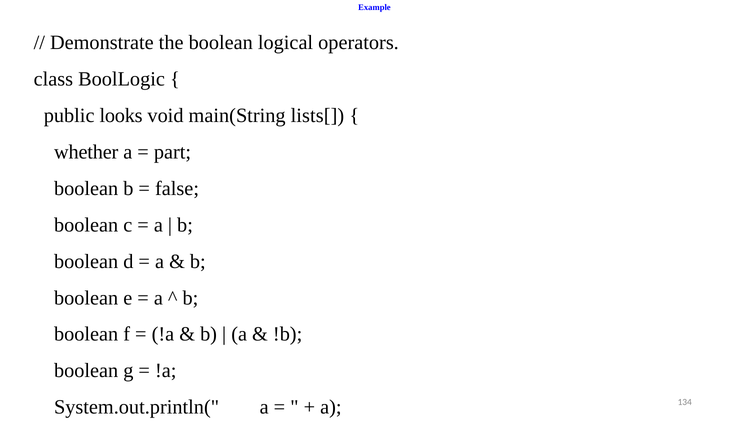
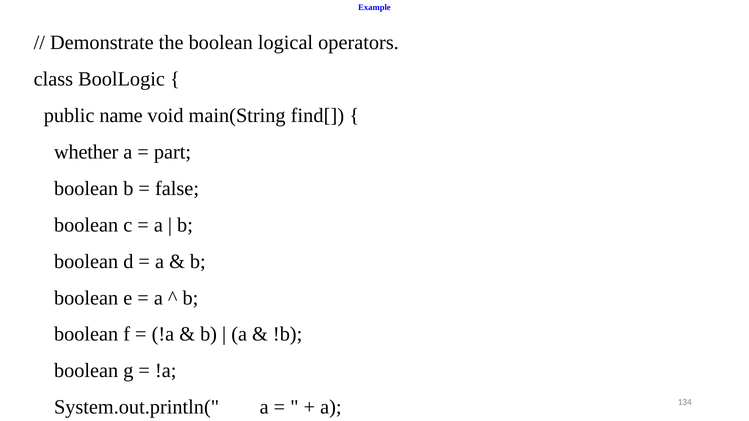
looks: looks -> name
lists[: lists[ -> find[
